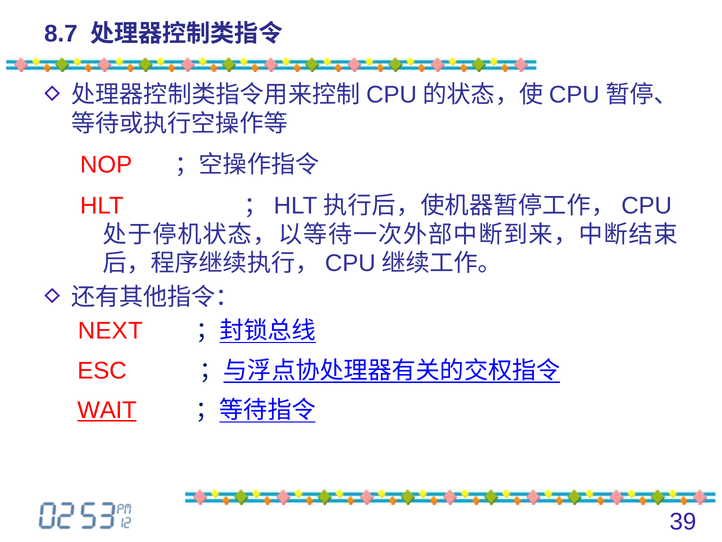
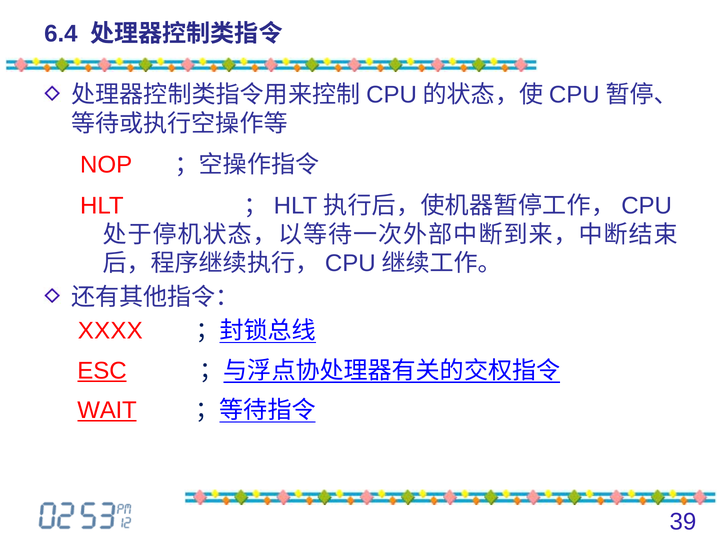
8.7: 8.7 -> 6.4
NEXT: NEXT -> XXXX
ESC underline: none -> present
